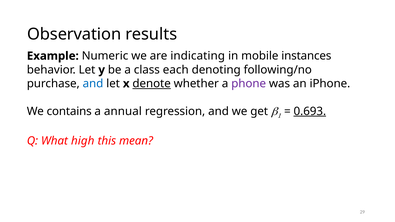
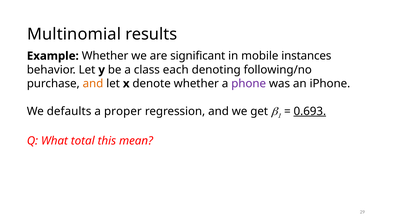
Observation: Observation -> Multinomial
Example Numeric: Numeric -> Whether
indicating: indicating -> significant
and at (93, 84) colour: blue -> orange
denote underline: present -> none
contains: contains -> defaults
annual: annual -> proper
high: high -> total
